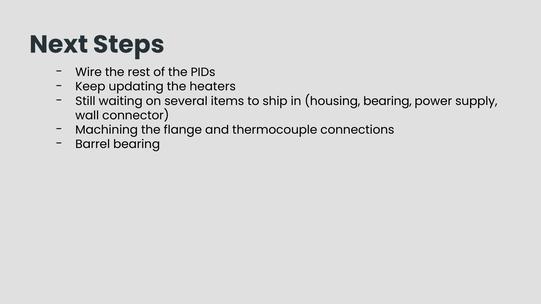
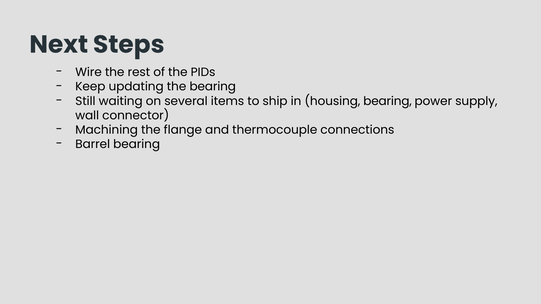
the heaters: heaters -> bearing
